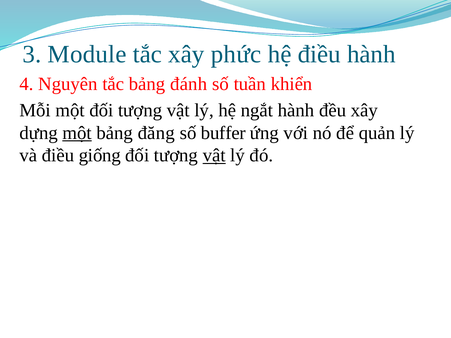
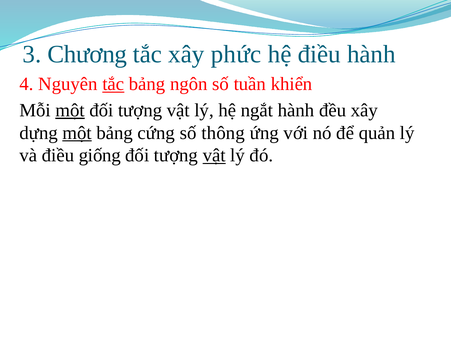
Module: Module -> Chương
tắc at (113, 84) underline: none -> present
đánh: đánh -> ngôn
một at (70, 110) underline: none -> present
đăng: đăng -> cứng
buffer: buffer -> thông
